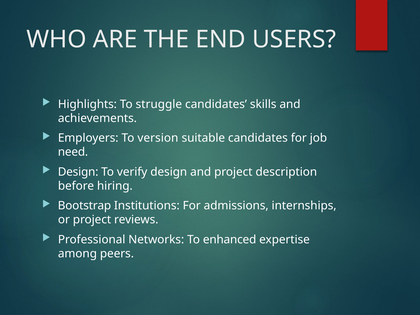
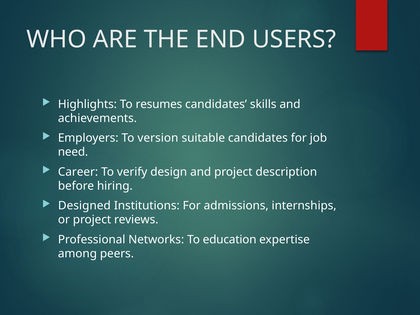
struggle: struggle -> resumes
Design at (78, 172): Design -> Career
Bootstrap: Bootstrap -> Designed
enhanced: enhanced -> education
